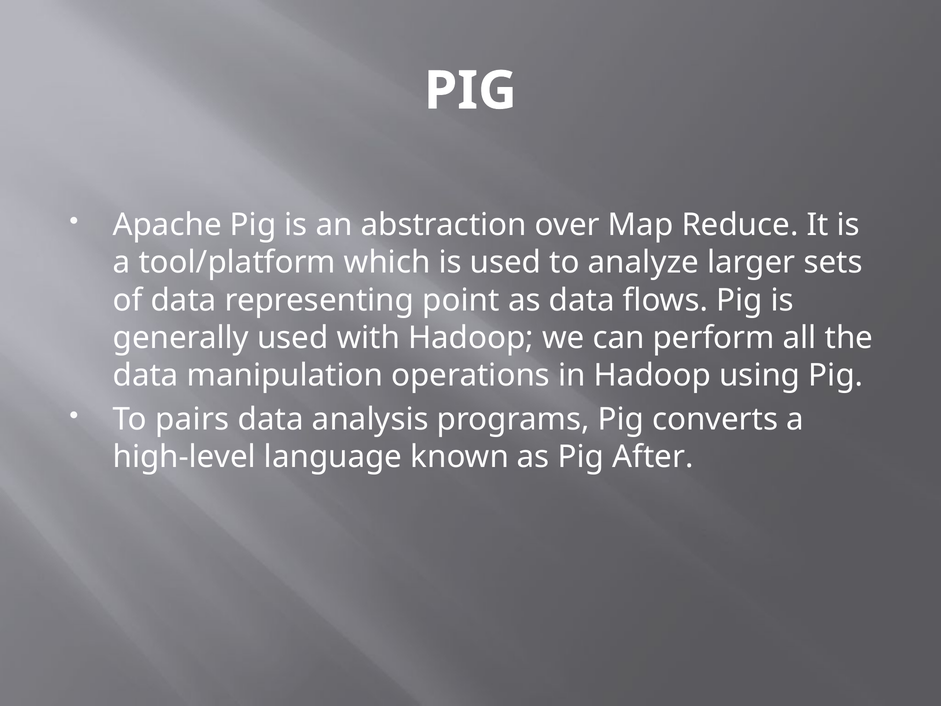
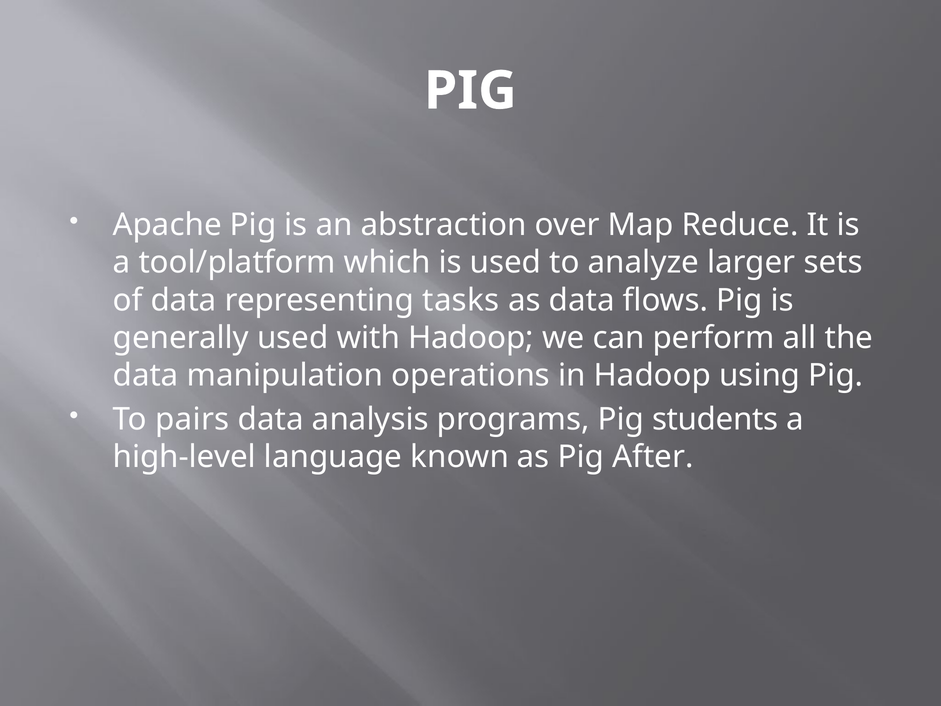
point: point -> tasks
converts: converts -> students
